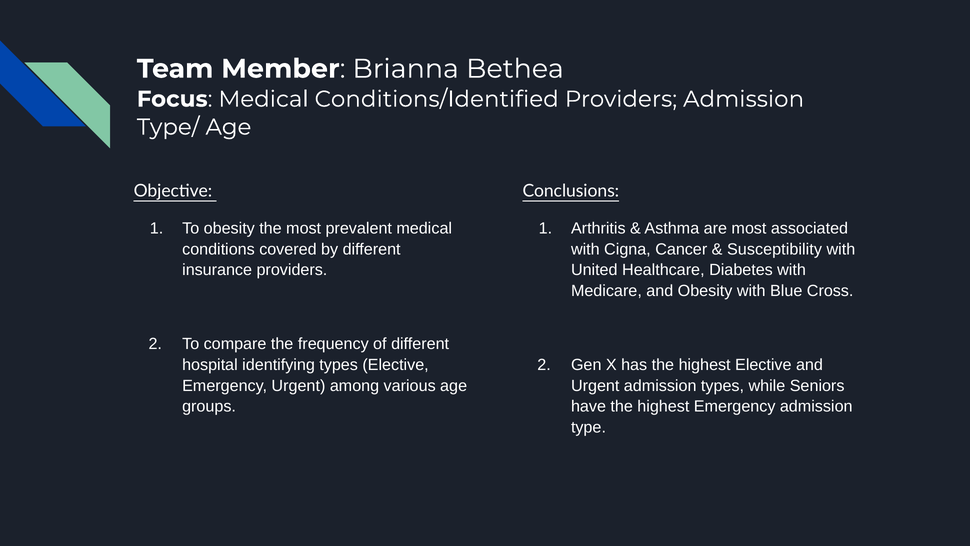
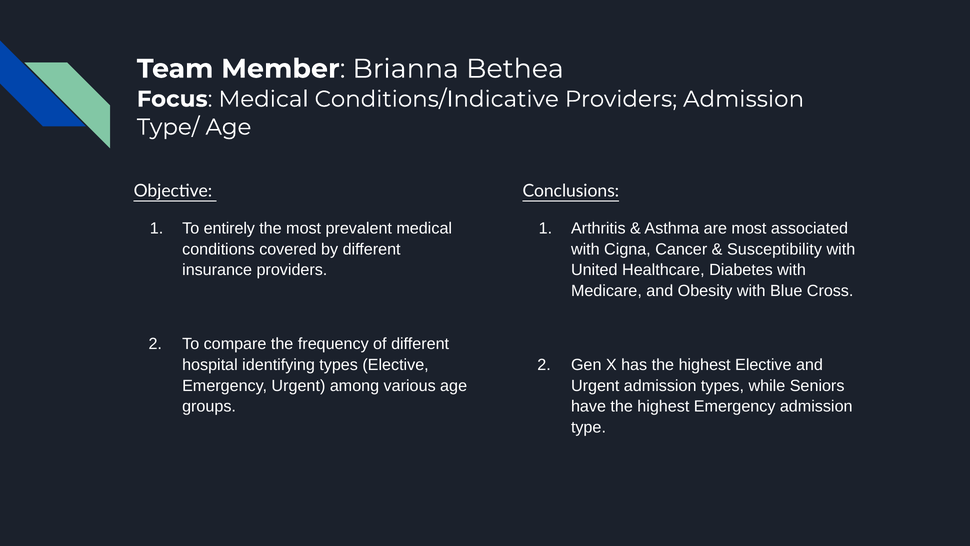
Conditions/Identified: Conditions/Identified -> Conditions/Indicative
To obesity: obesity -> entirely
